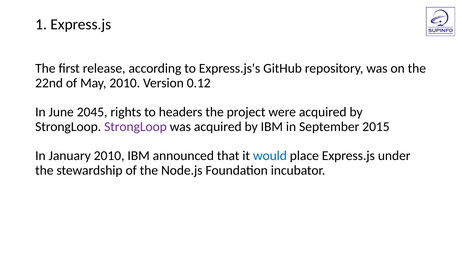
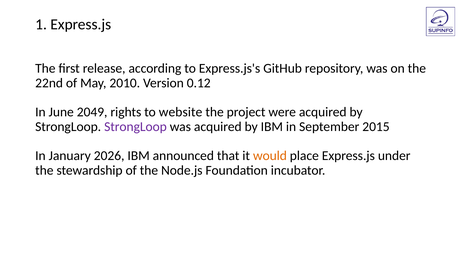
2045: 2045 -> 2049
headers: headers -> website
January 2010: 2010 -> 2026
would colour: blue -> orange
